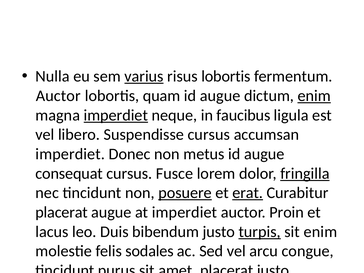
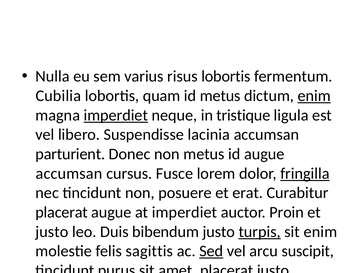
varius underline: present -> none
Auctor at (58, 96): Auctor -> Cubilia
augue at (220, 96): augue -> metus
faucibus: faucibus -> tristique
Suspendisse cursus: cursus -> lacinia
imperdiet at (70, 154): imperdiet -> parturient
consequat at (69, 173): consequat -> accumsan
posuere underline: present -> none
erat underline: present -> none
lacus at (52, 232): lacus -> justo
sodales: sodales -> sagittis
Sed underline: none -> present
congue: congue -> suscipit
